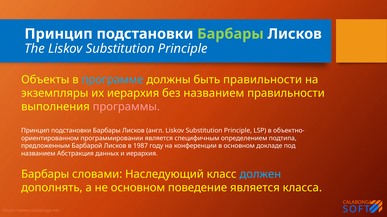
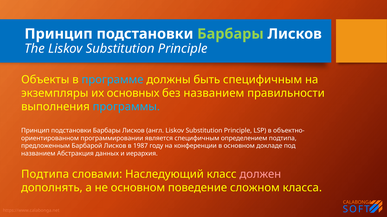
быть правильности: правильности -> специфичным
их иерархия: иерархия -> основных
программы colour: pink -> light blue
Барбары at (45, 175): Барбары -> Подтипа
должен colour: light blue -> pink
поведение является: является -> сложном
